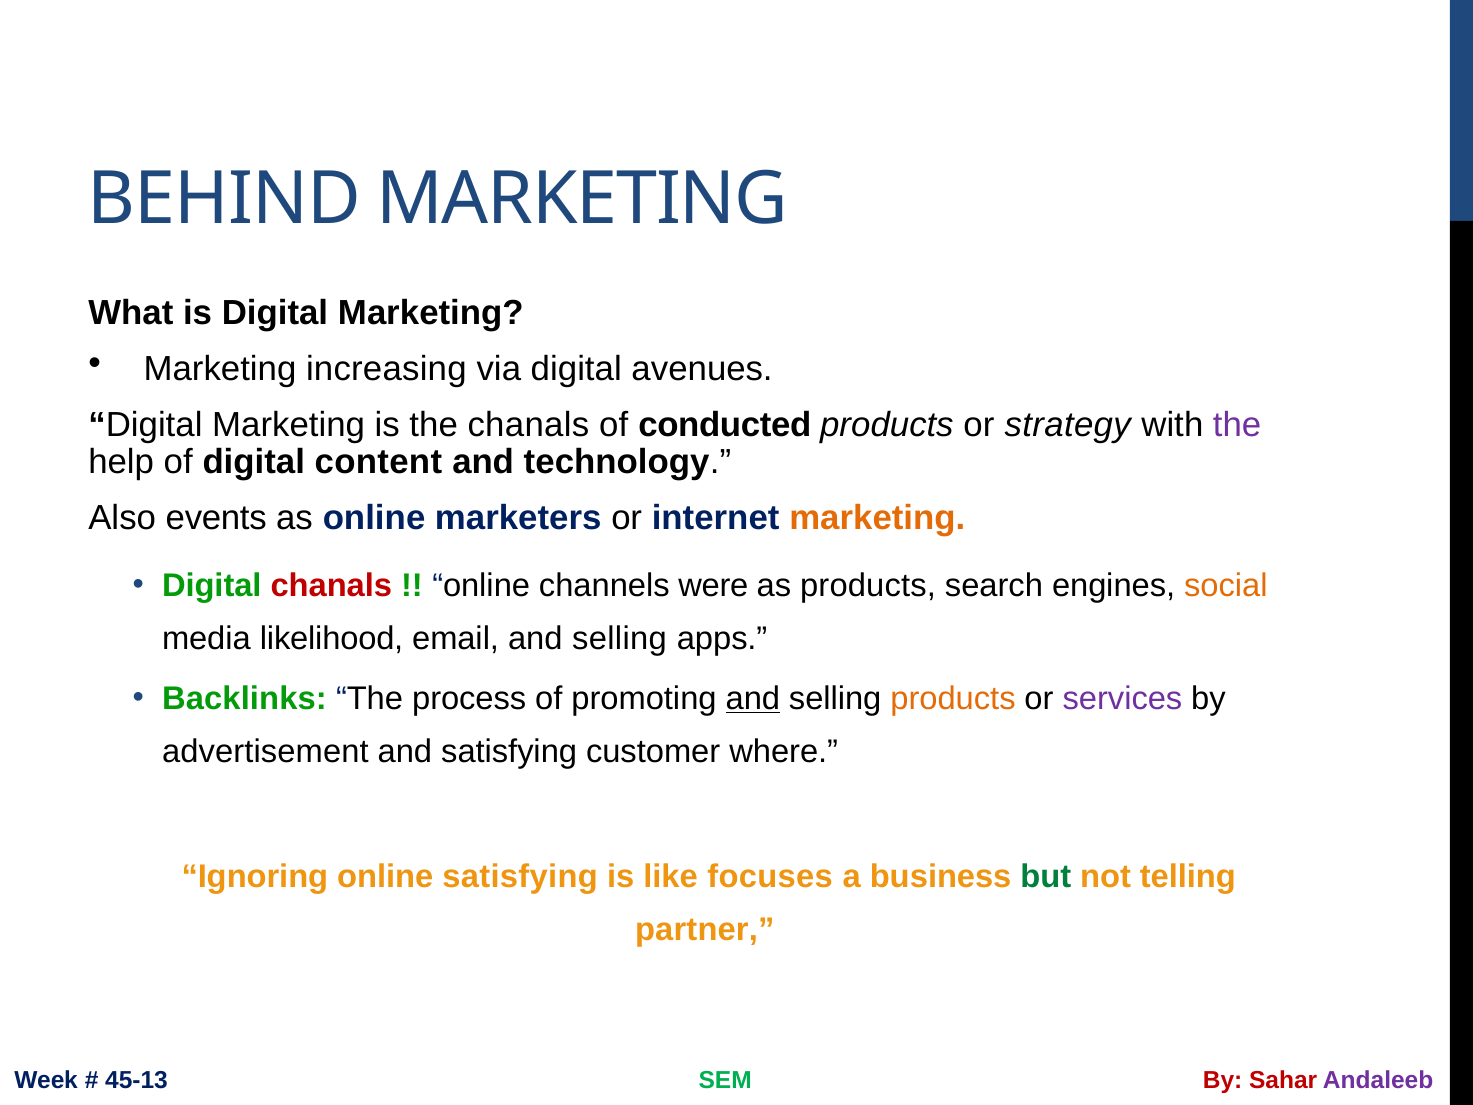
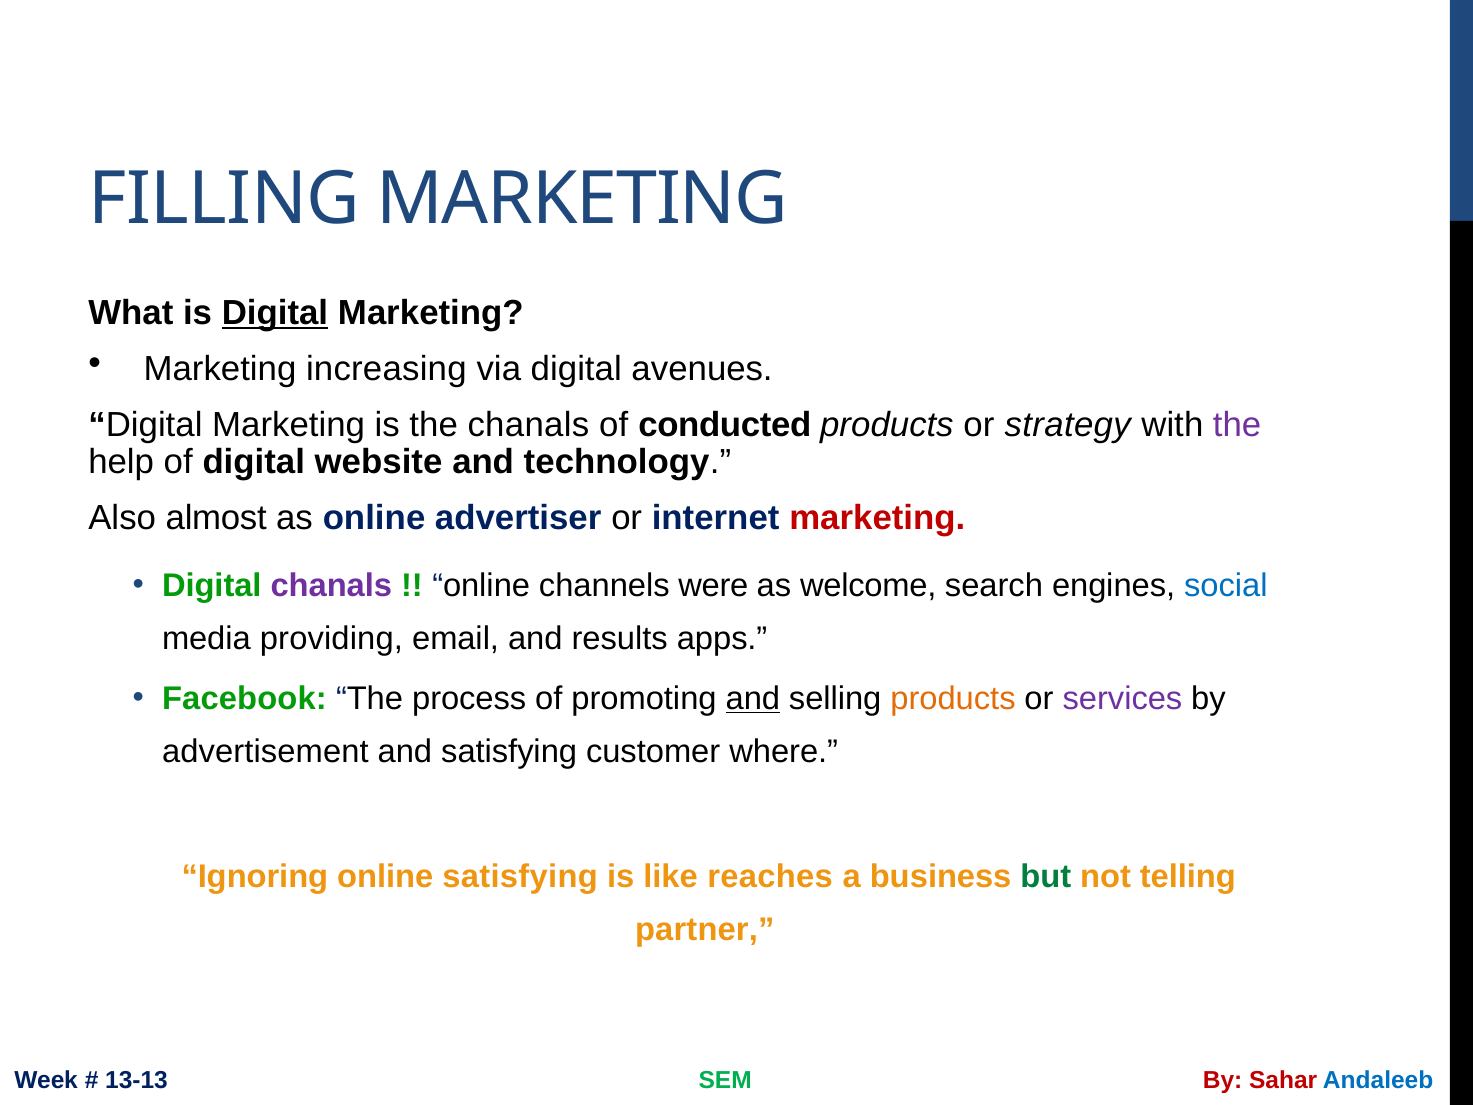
BEHIND: BEHIND -> FILLING
Digital at (275, 313) underline: none -> present
content: content -> website
events: events -> almost
marketers: marketers -> advertiser
marketing at (877, 518) colour: orange -> red
chanals at (331, 586) colour: red -> purple
as products: products -> welcome
social colour: orange -> blue
likelihood: likelihood -> providing
email and selling: selling -> results
Backlinks: Backlinks -> Facebook
focuses: focuses -> reaches
45-13: 45-13 -> 13-13
Andaleeb colour: purple -> blue
